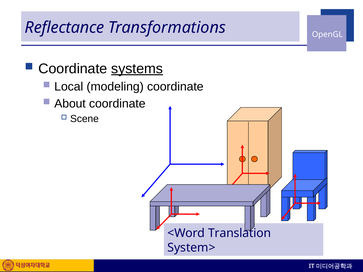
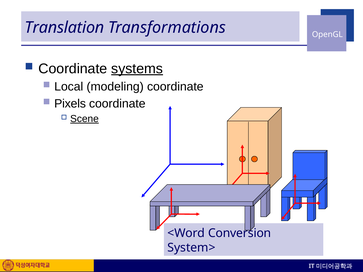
Reflectance: Reflectance -> Translation
About: About -> Pixels
Scene underline: none -> present
Translation: Translation -> Conversion
